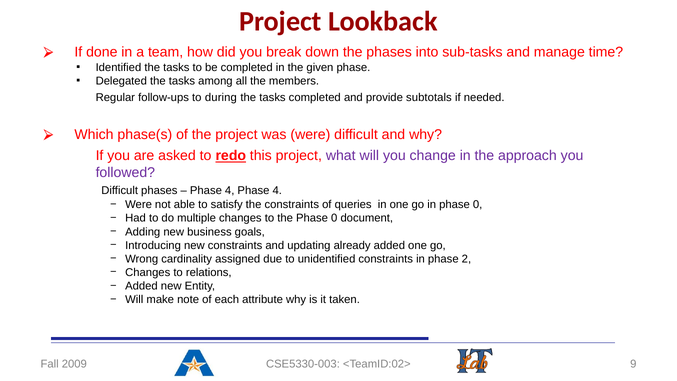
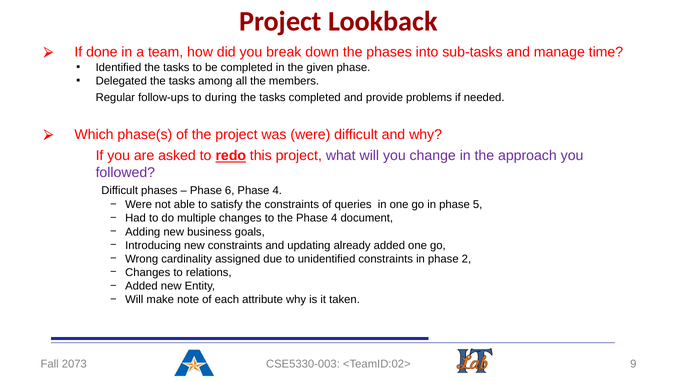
subtotals: subtotals -> problems
4 at (230, 191): 4 -> 6
in phase 0: 0 -> 5
the Phase 0: 0 -> 4
2009: 2009 -> 2073
